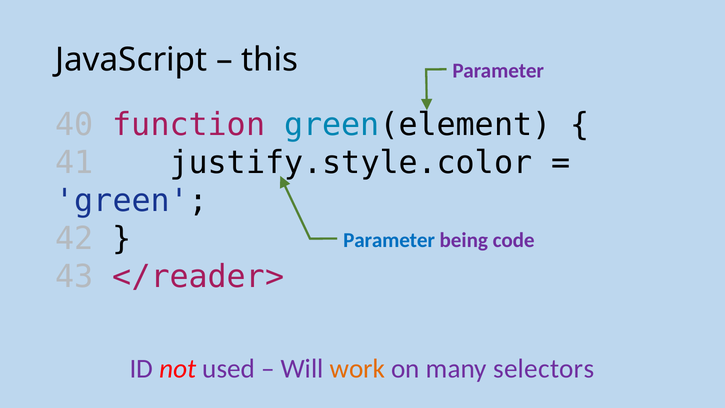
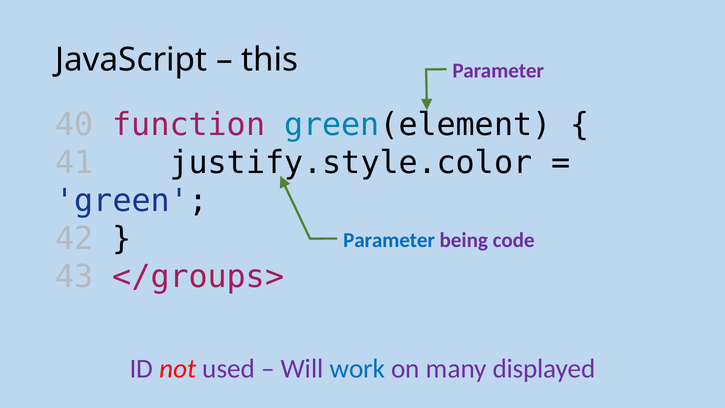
</reader>: </reader> -> </groups>
work colour: orange -> blue
selectors: selectors -> displayed
